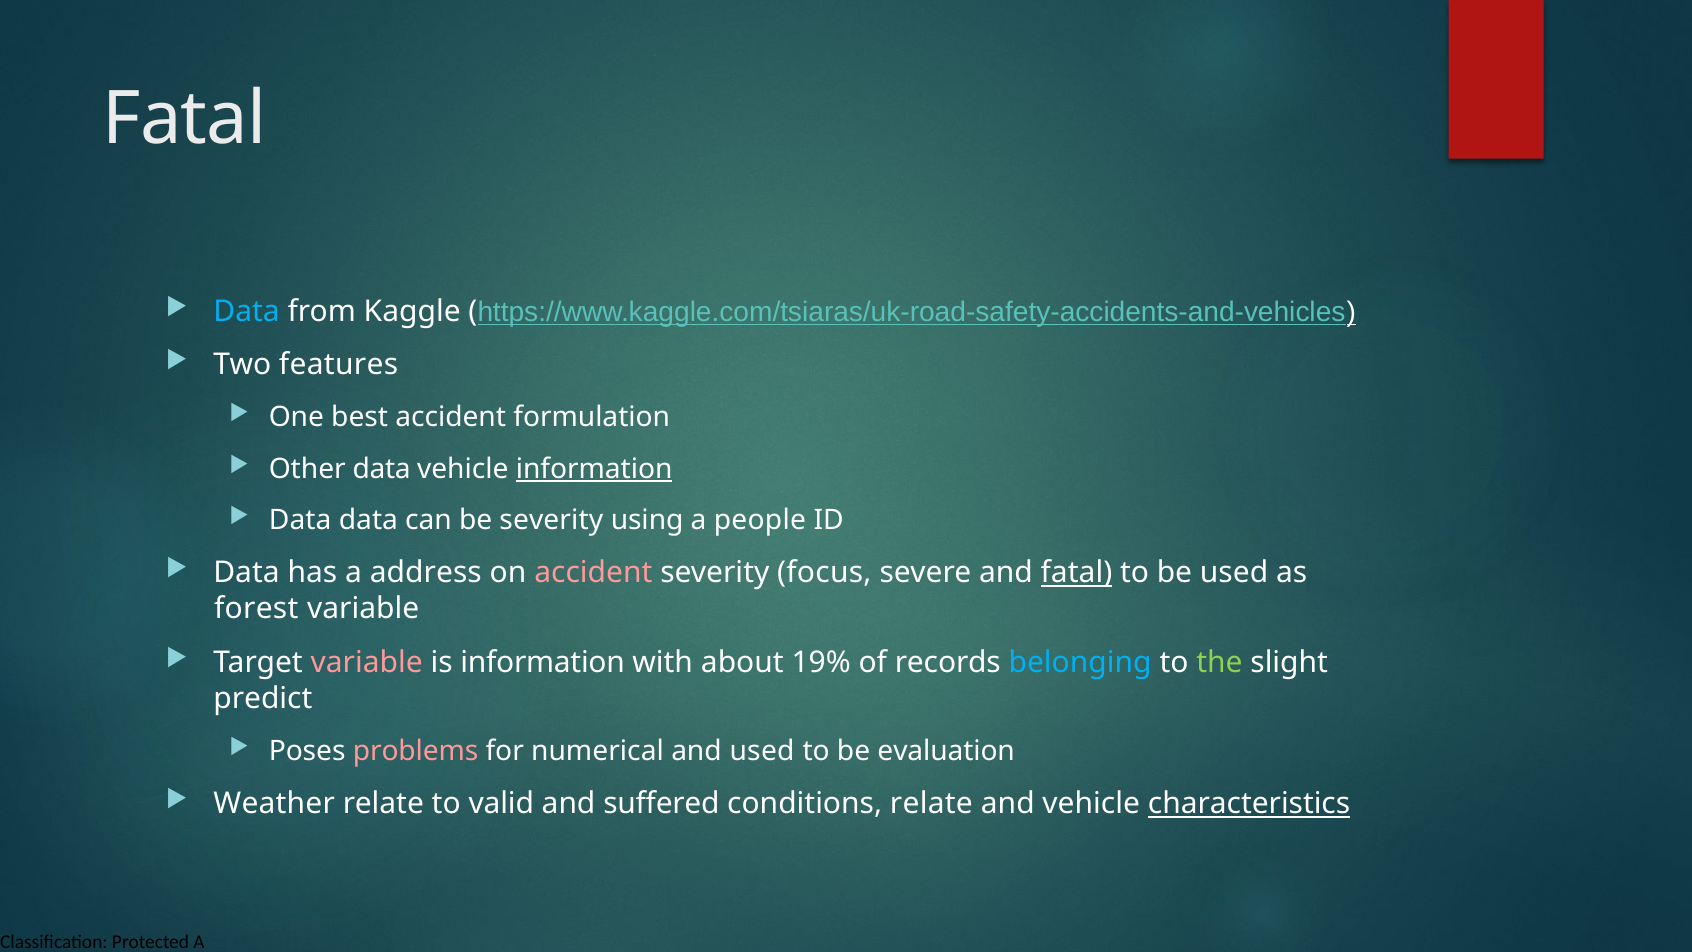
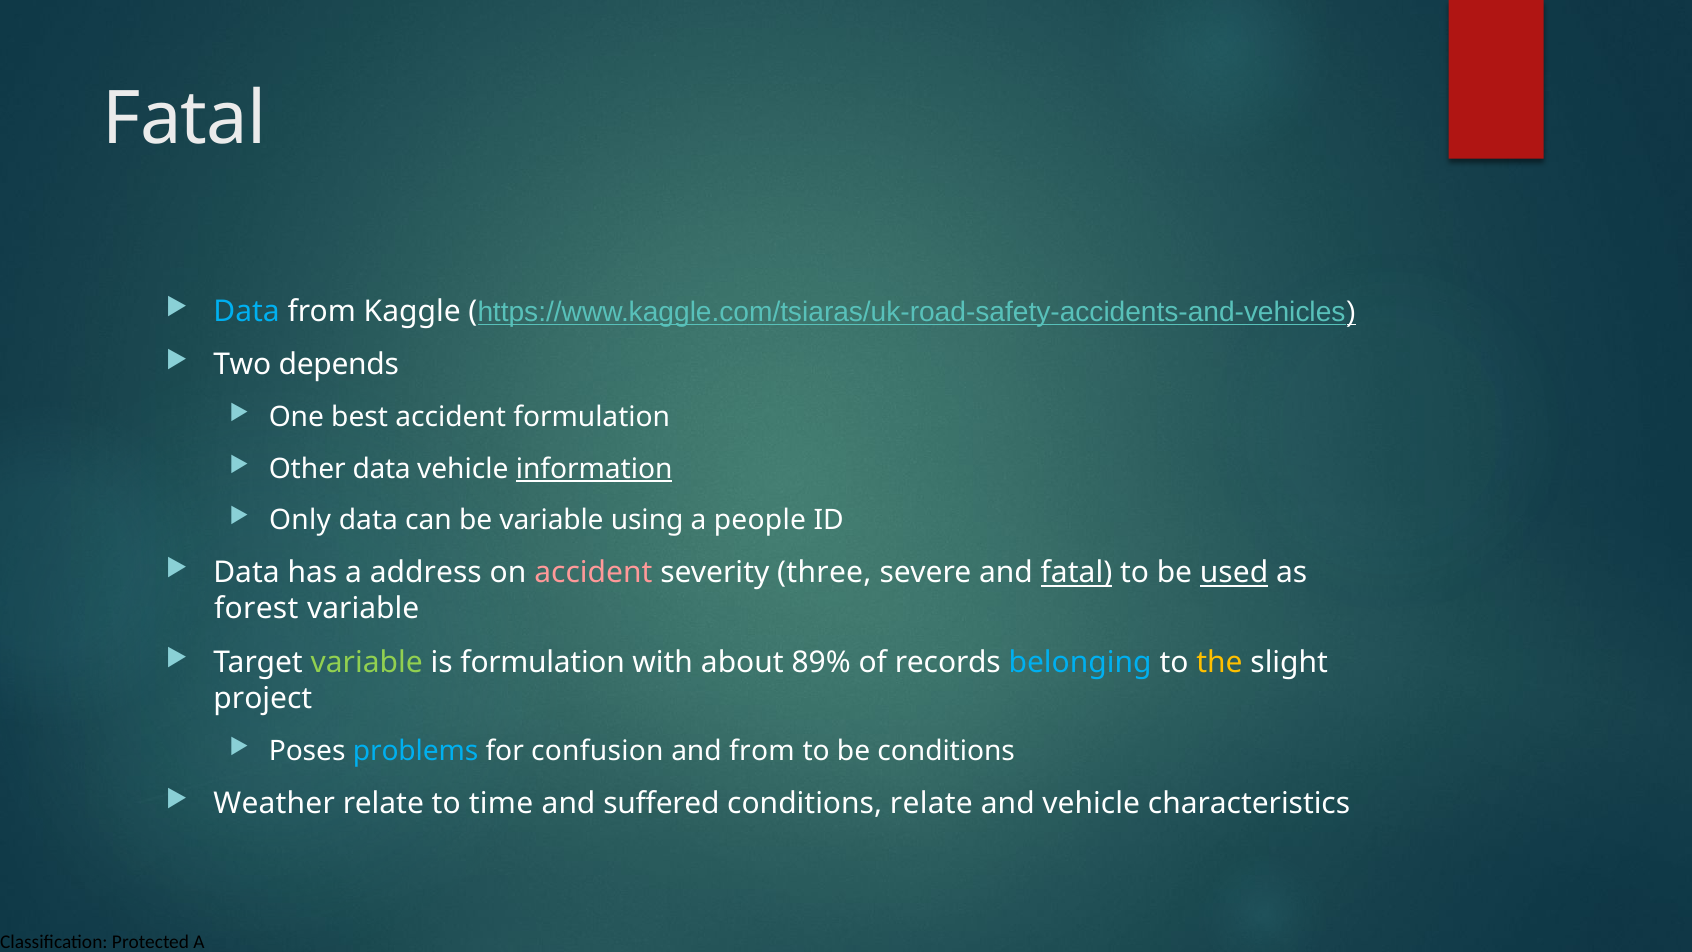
features: features -> depends
Data at (300, 520): Data -> Only
be severity: severity -> variable
focus: focus -> three
used at (1234, 573) underline: none -> present
variable at (367, 663) colour: pink -> light green
is information: information -> formulation
19%: 19% -> 89%
the colour: light green -> yellow
predict: predict -> project
problems colour: pink -> light blue
numerical: numerical -> confusion
and used: used -> from
be evaluation: evaluation -> conditions
valid: valid -> time
characteristics underline: present -> none
